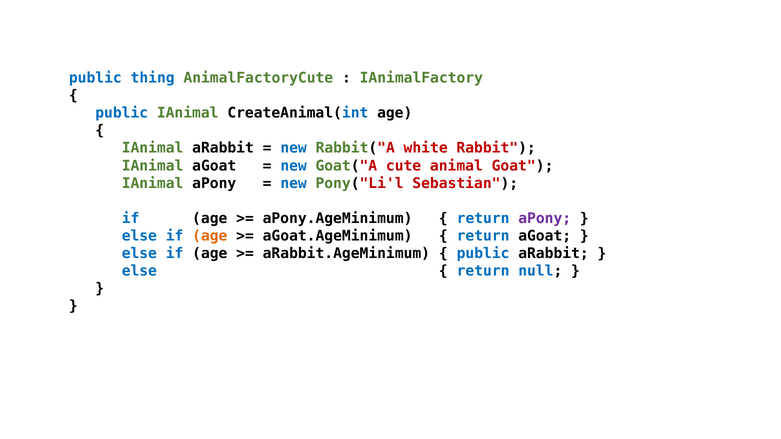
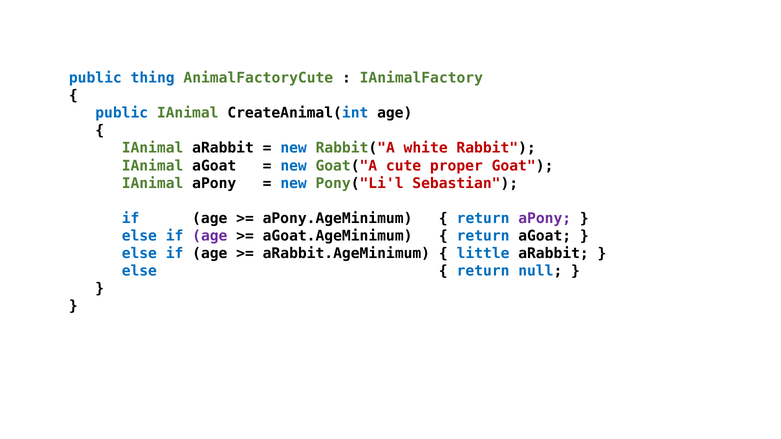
animal: animal -> proper
age at (210, 236) colour: orange -> purple
public at (483, 254): public -> little
